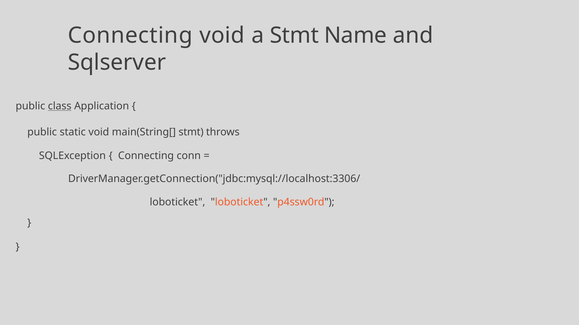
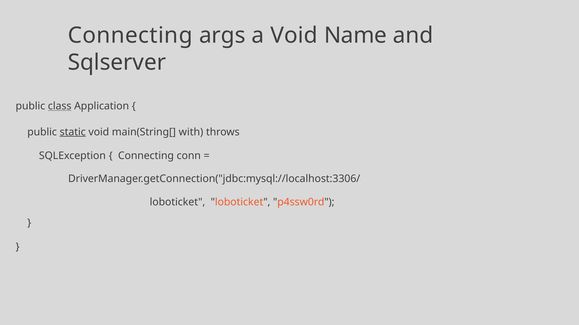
Connecting void: void -> args
a Stmt: Stmt -> Void
static underline: none -> present
main(String[ stmt: stmt -> with
